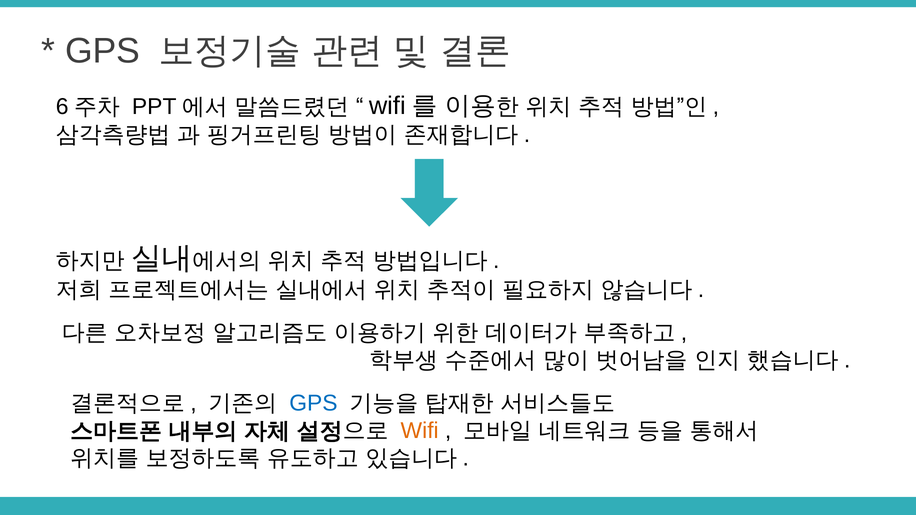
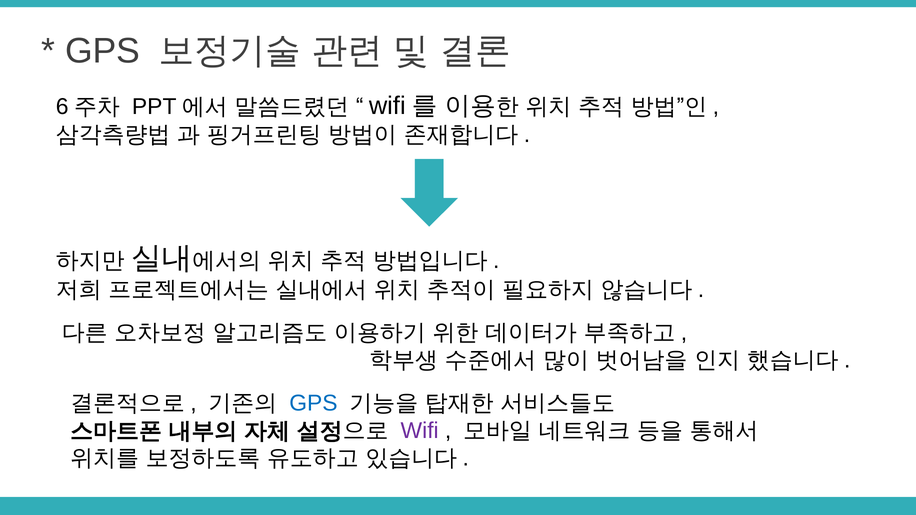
Wifi colour: orange -> purple
